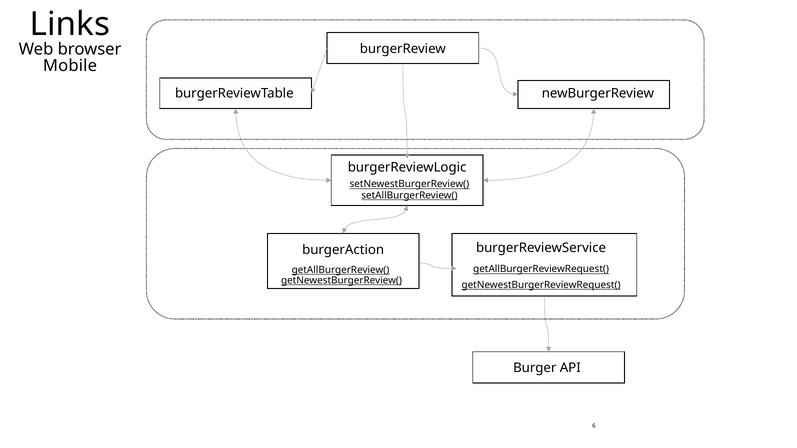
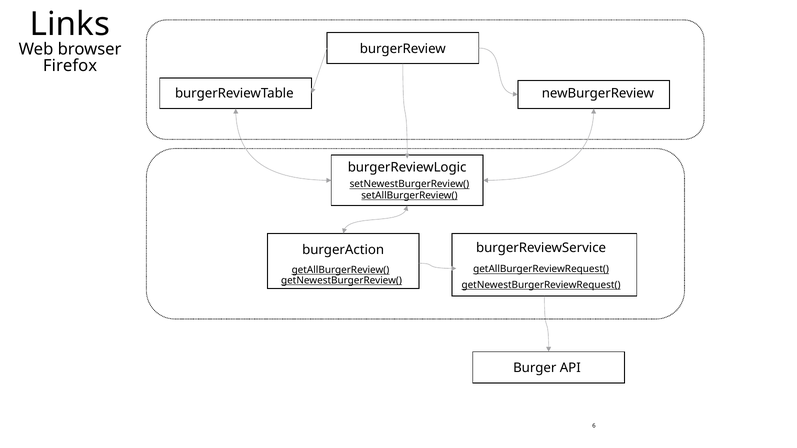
Mobile: Mobile -> Firefox
